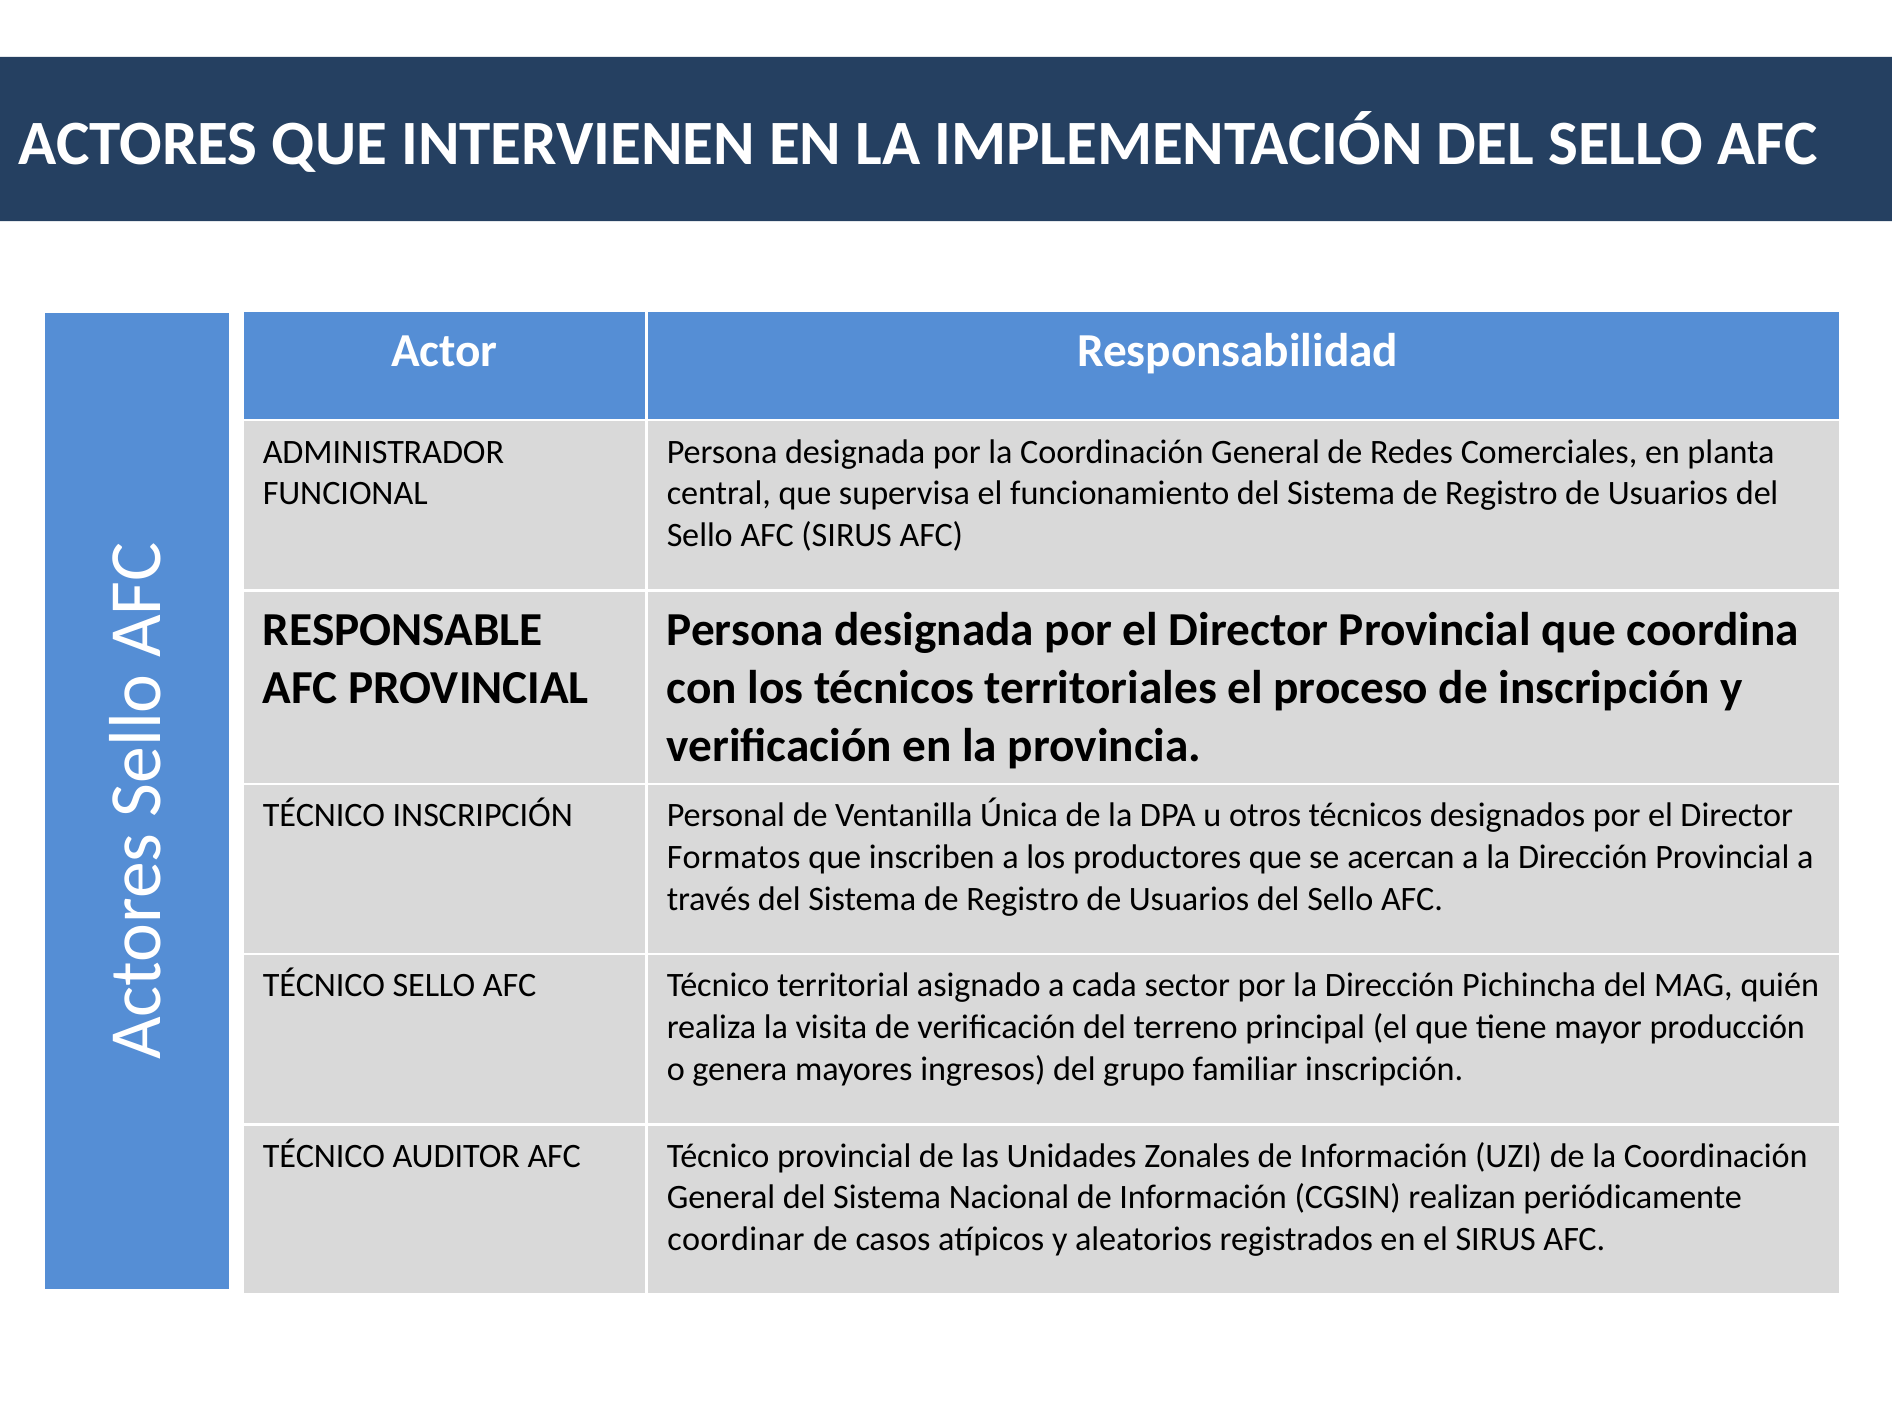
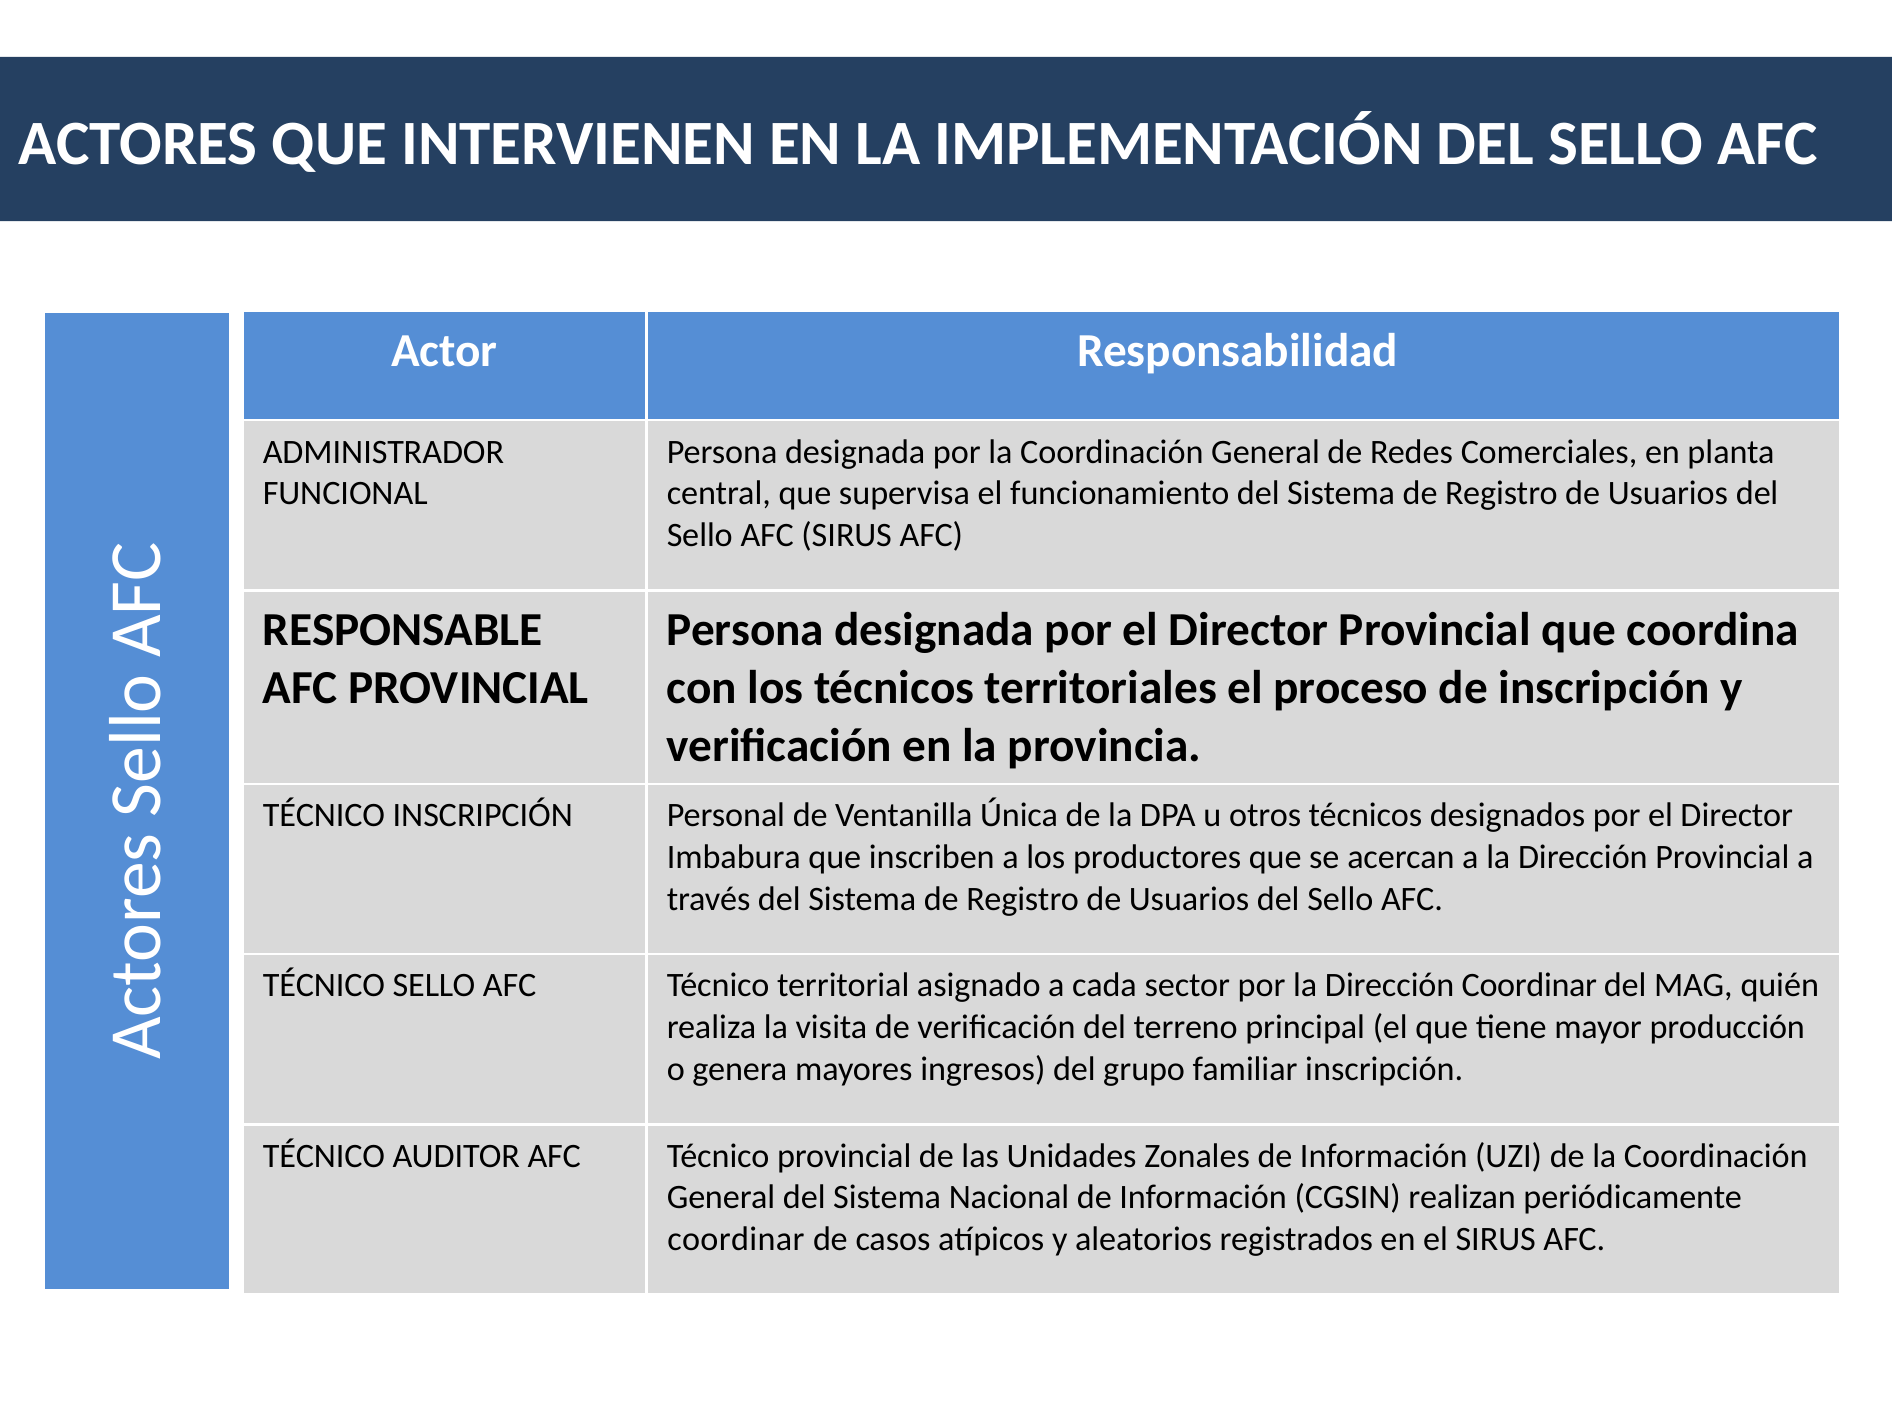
Formatos: Formatos -> Imbabura
Dirección Pichincha: Pichincha -> Coordinar
